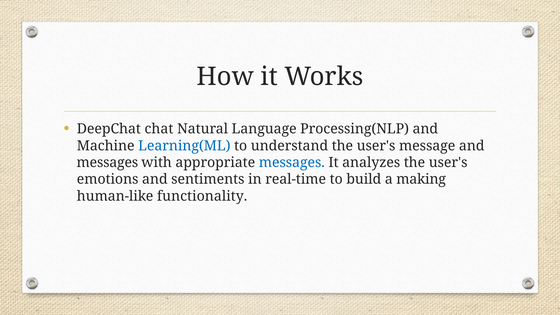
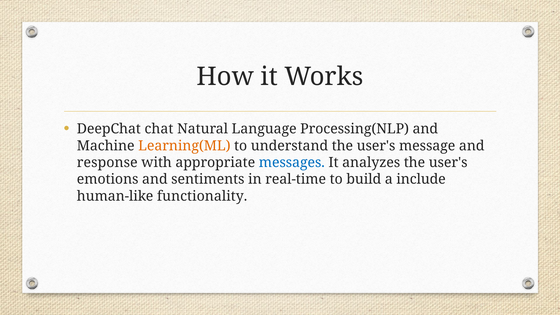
Learning(ML colour: blue -> orange
messages at (107, 163): messages -> response
making: making -> include
